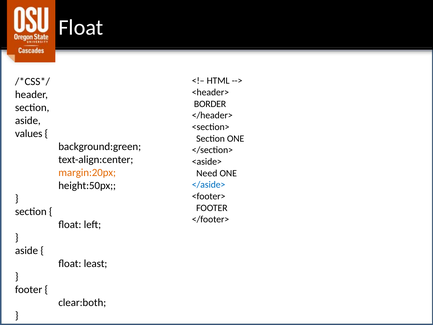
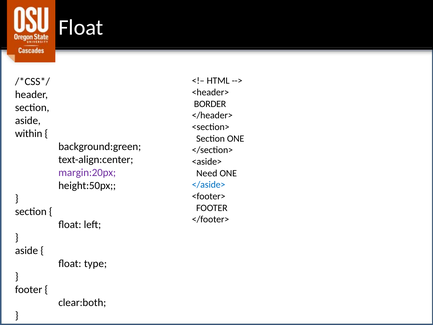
values: values -> within
margin:20px colour: orange -> purple
least: least -> type
